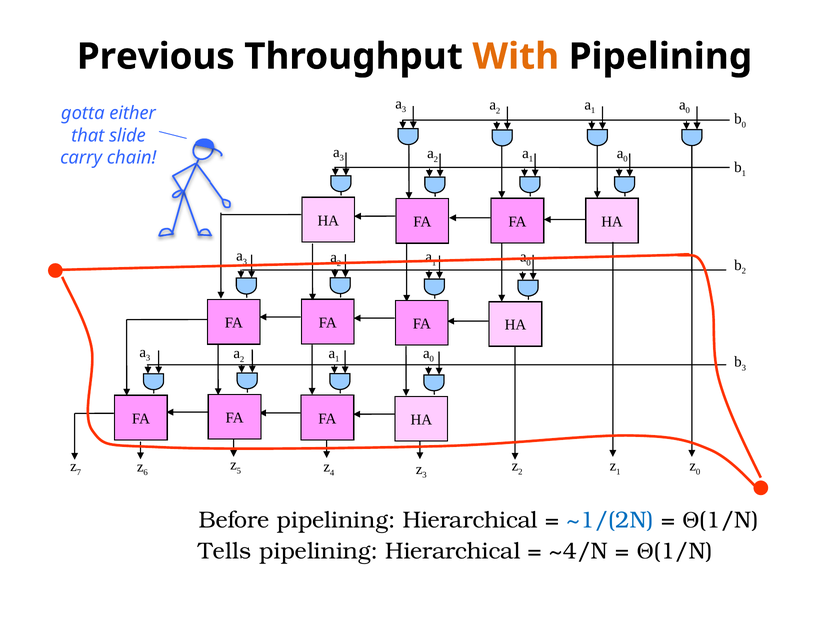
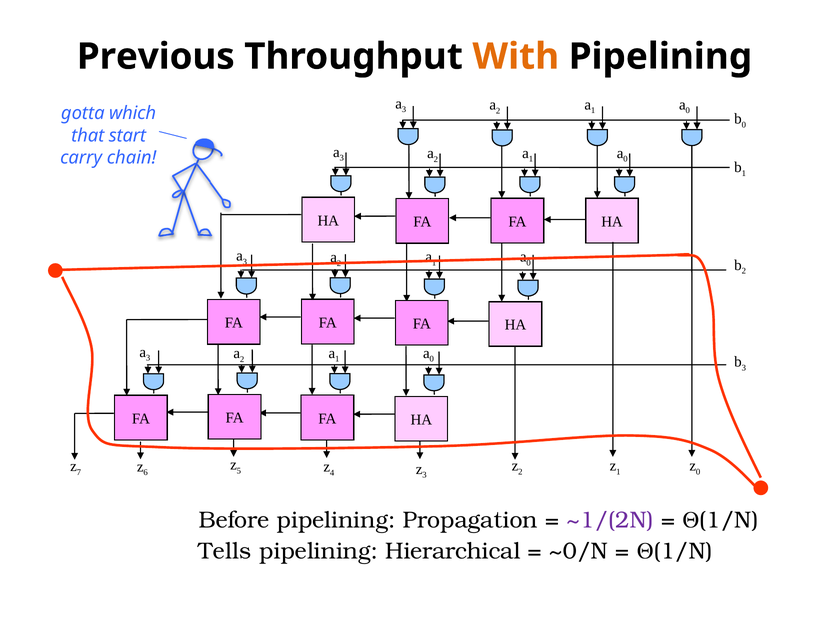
either: either -> which
slide: slide -> start
Before pipelining Hierarchical: Hierarchical -> Propagation
~1/(2N colour: blue -> purple
~4/N: ~4/N -> ~0/N
